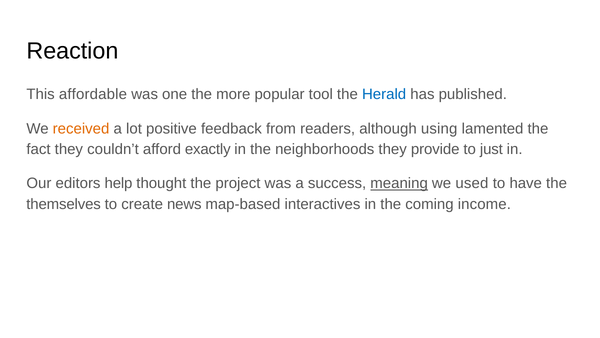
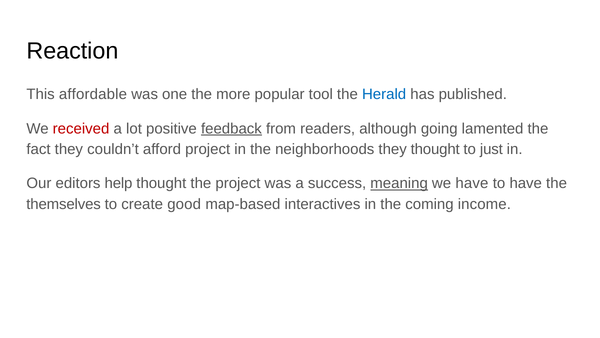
received colour: orange -> red
feedback underline: none -> present
using: using -> going
afford exactly: exactly -> project
they provide: provide -> thought
we used: used -> have
news: news -> good
